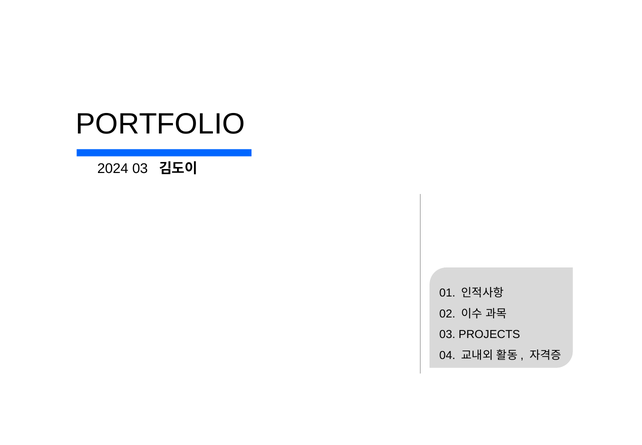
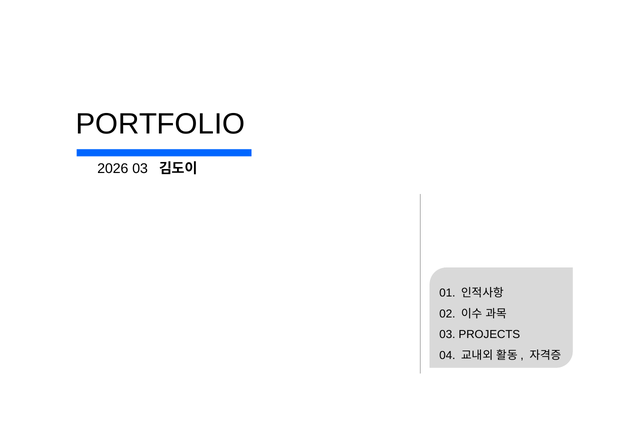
2024: 2024 -> 2026
